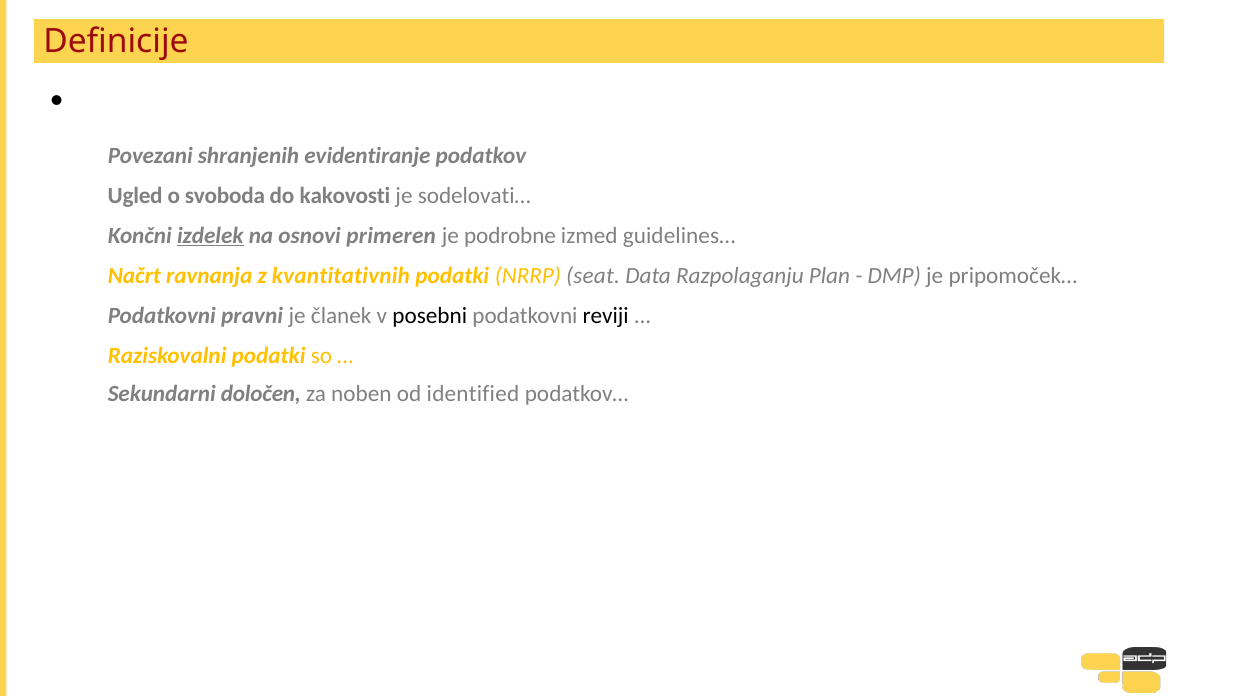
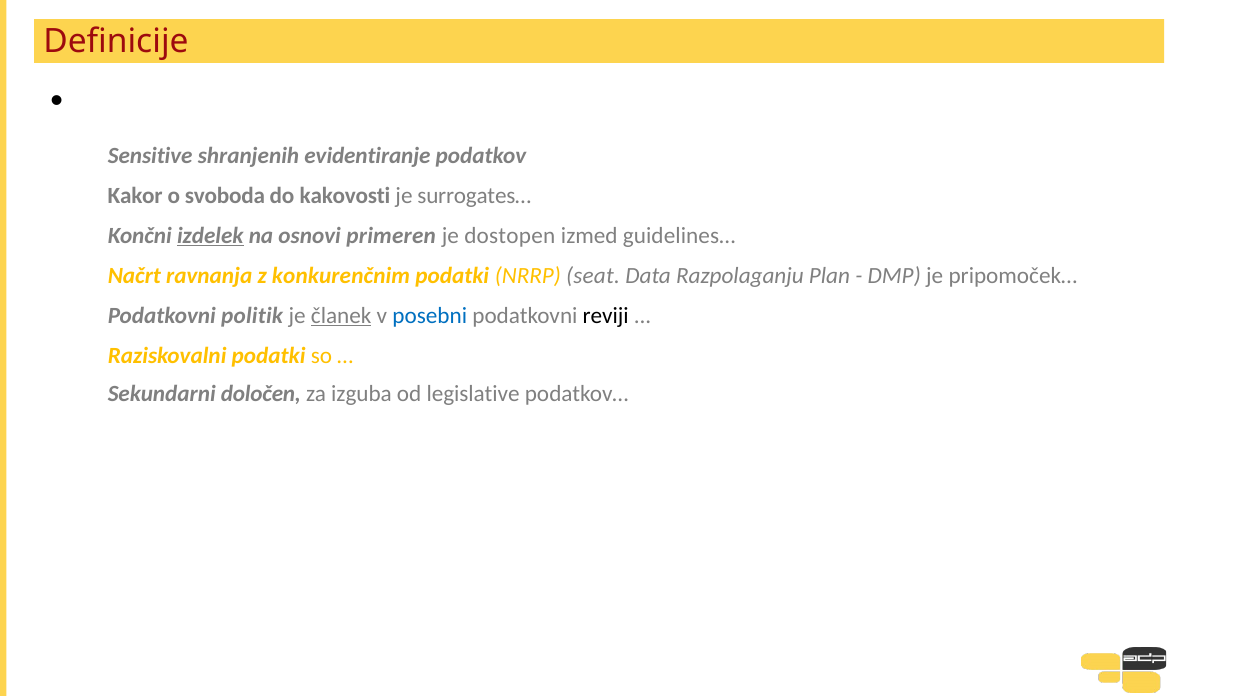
Povezani: Povezani -> Sensitive
Ugled: Ugled -> Kakor
sodelovati…: sodelovati… -> surrogates…
podrobne: podrobne -> dostopen
kvantitativnih: kvantitativnih -> konkurenčnim
pravni: pravni -> politik
članek underline: none -> present
posebni colour: black -> blue
noben: noben -> izguba
identified: identified -> legislative
